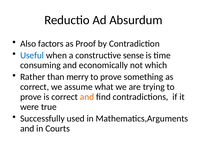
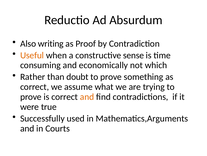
factors: factors -> writing
Useful colour: blue -> orange
merry: merry -> doubt
